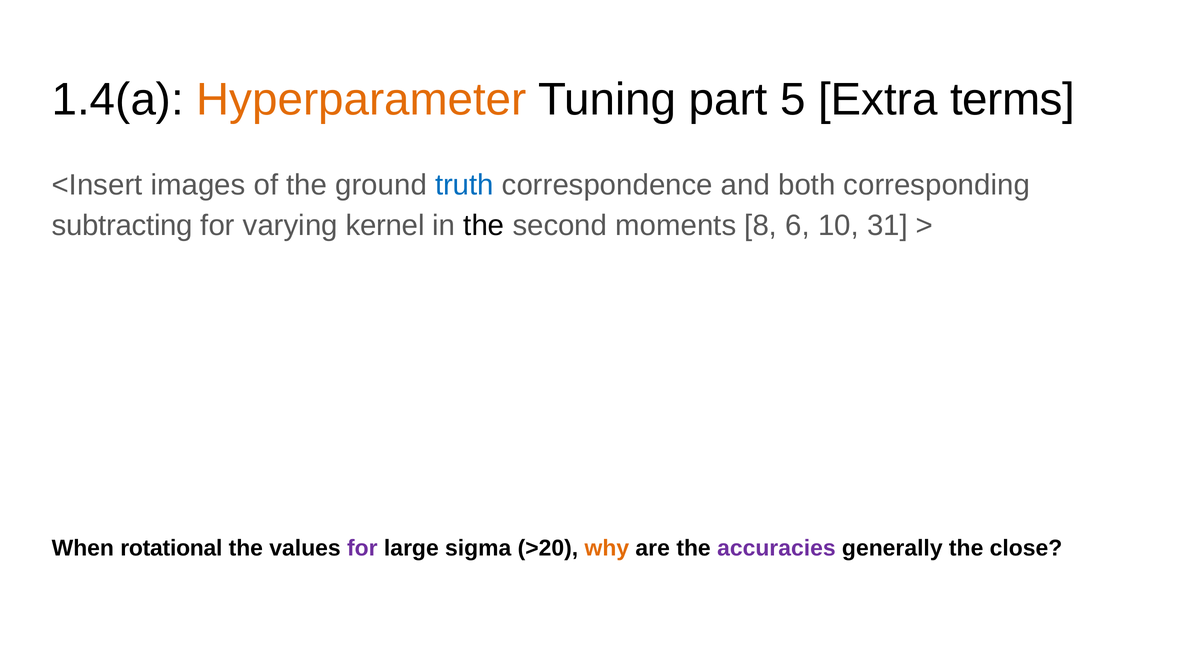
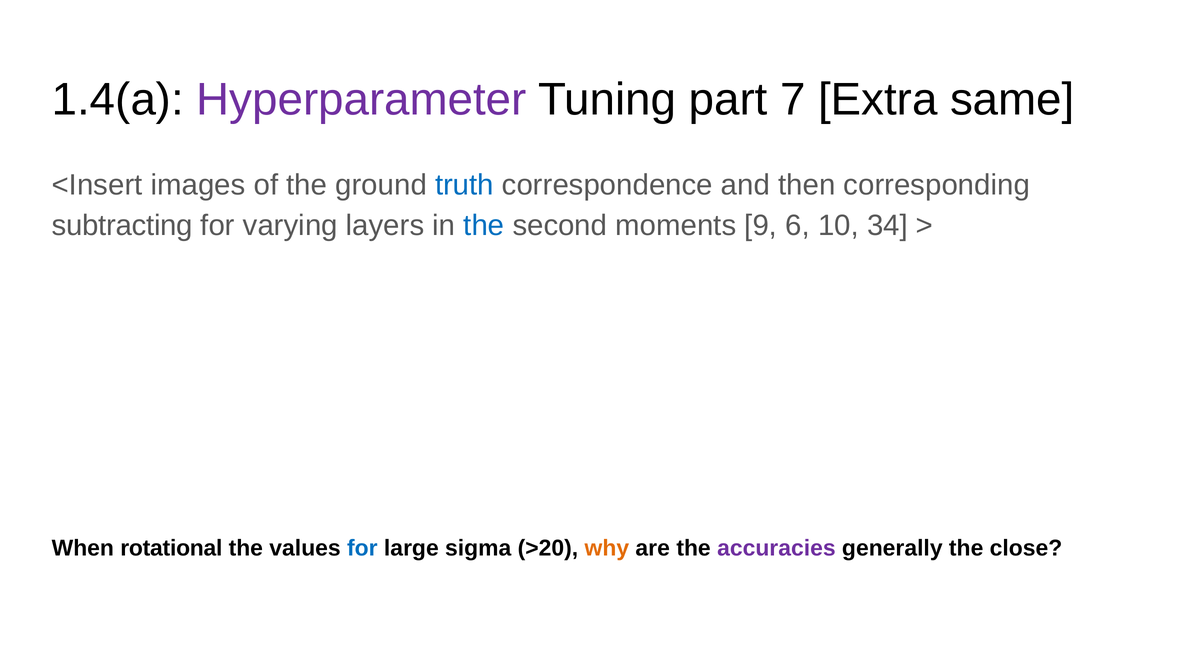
Hyperparameter colour: orange -> purple
5: 5 -> 7
terms: terms -> same
both: both -> then
kernel: kernel -> layers
the at (484, 226) colour: black -> blue
8: 8 -> 9
31: 31 -> 34
for at (362, 548) colour: purple -> blue
